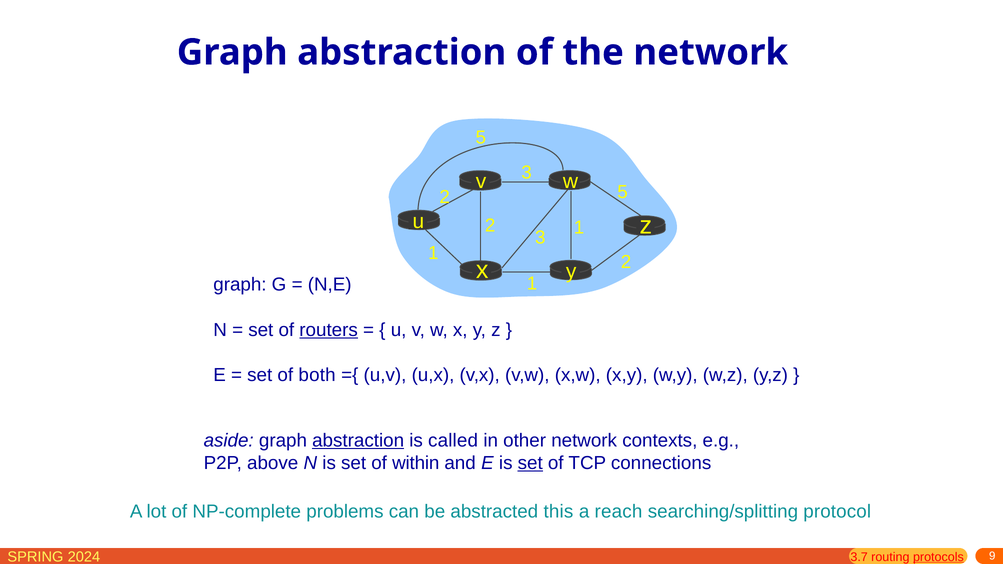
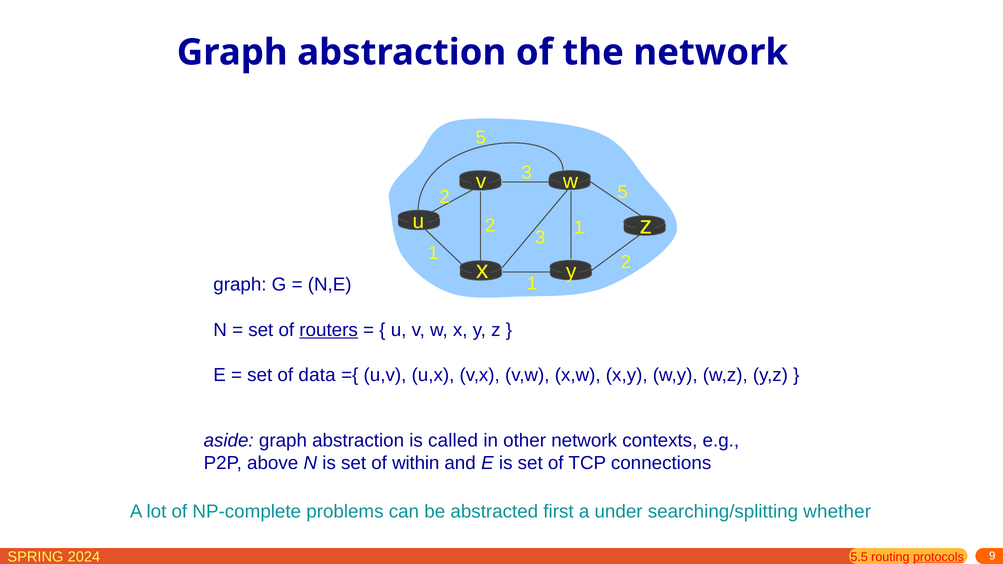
both: both -> data
abstraction at (358, 441) underline: present -> none
set at (530, 463) underline: present -> none
this: this -> first
reach: reach -> under
protocol: protocol -> whether
3.7: 3.7 -> 5.5
